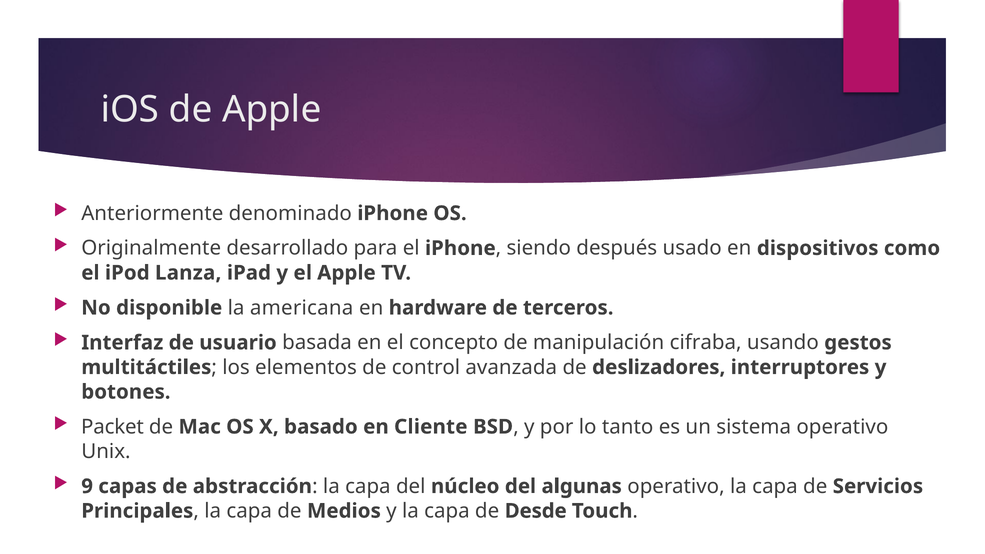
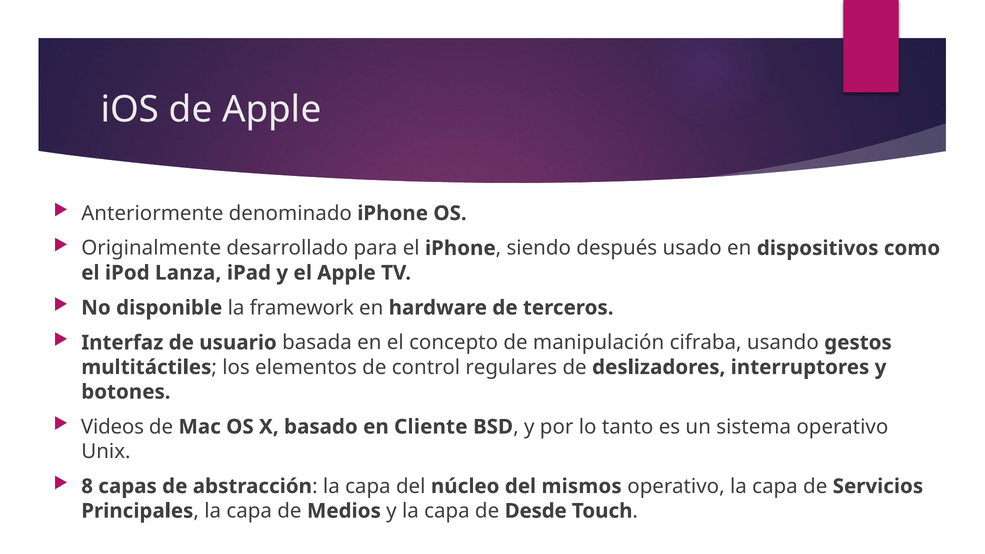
americana: americana -> framework
avanzada: avanzada -> regulares
Packet: Packet -> Videos
9: 9 -> 8
algunas: algunas -> mismos
